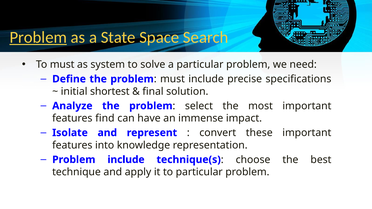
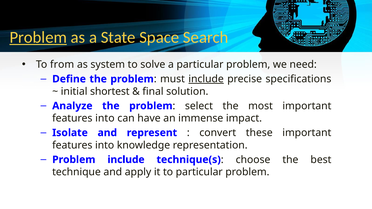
To must: must -> from
include at (206, 79) underline: none -> present
find at (105, 118): find -> into
